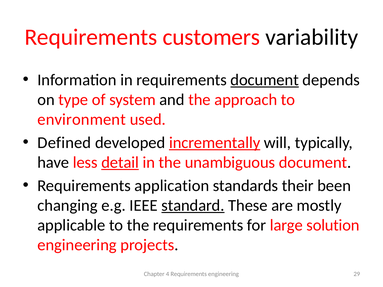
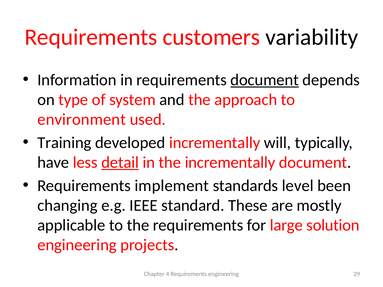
Defined: Defined -> Training
incrementally at (215, 143) underline: present -> none
the unambiguous: unambiguous -> incrementally
application: application -> implement
their: their -> level
standard underline: present -> none
